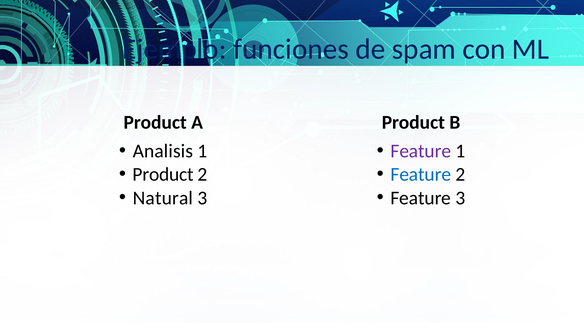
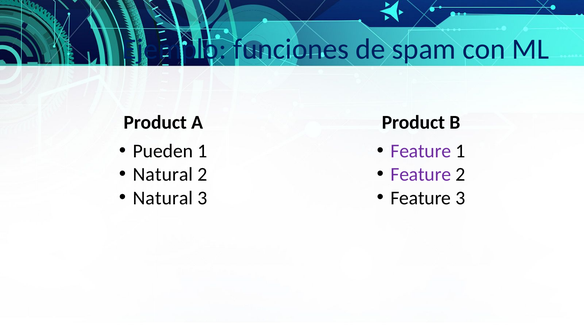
Analisis: Analisis -> Pueden
Product at (163, 174): Product -> Natural
Feature at (421, 174) colour: blue -> purple
